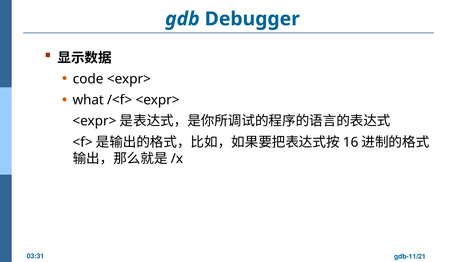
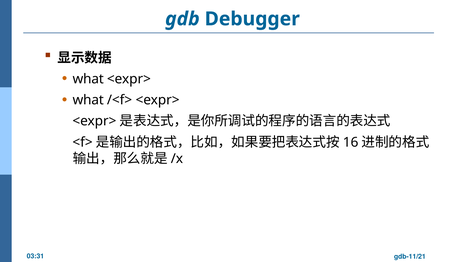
code at (88, 79): code -> what
